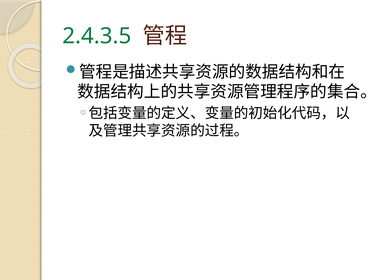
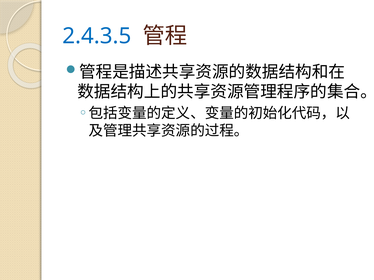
2.4.3.5 colour: green -> blue
